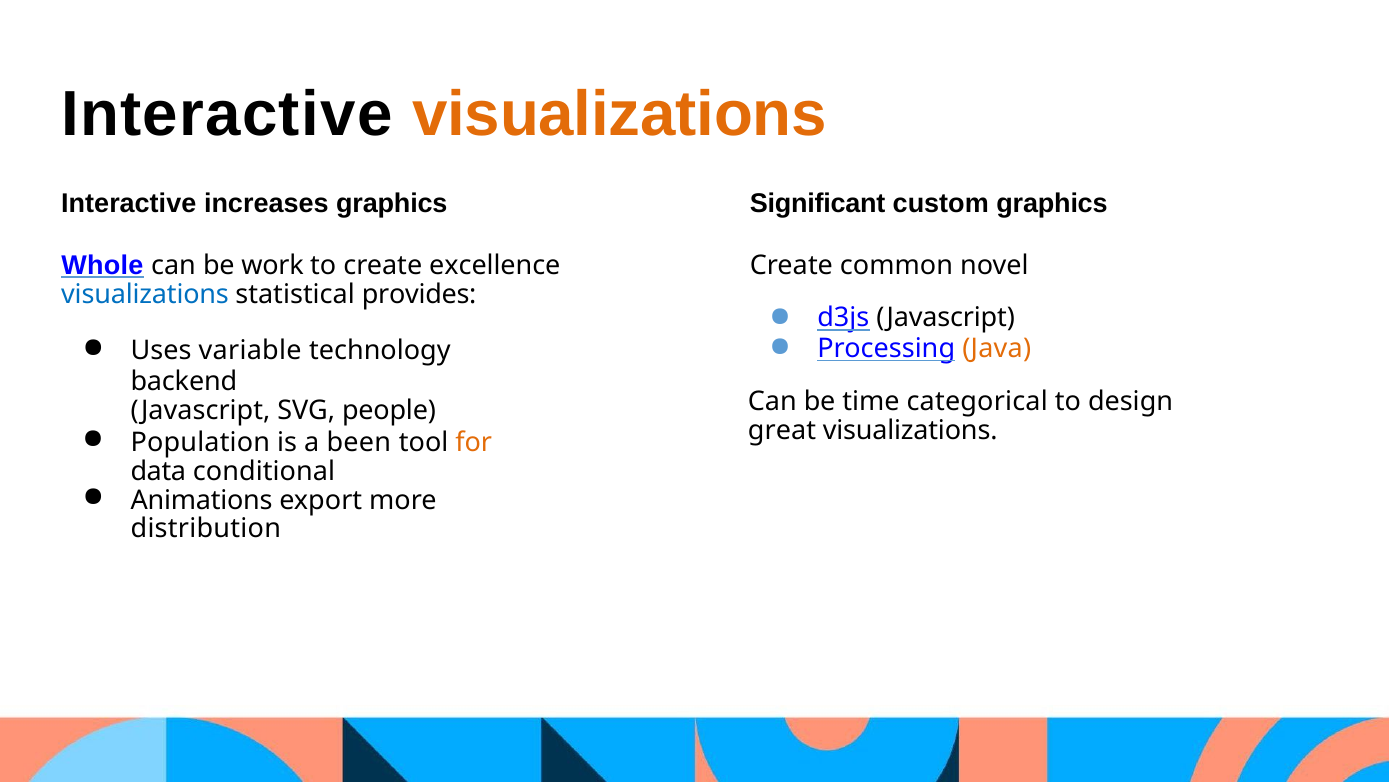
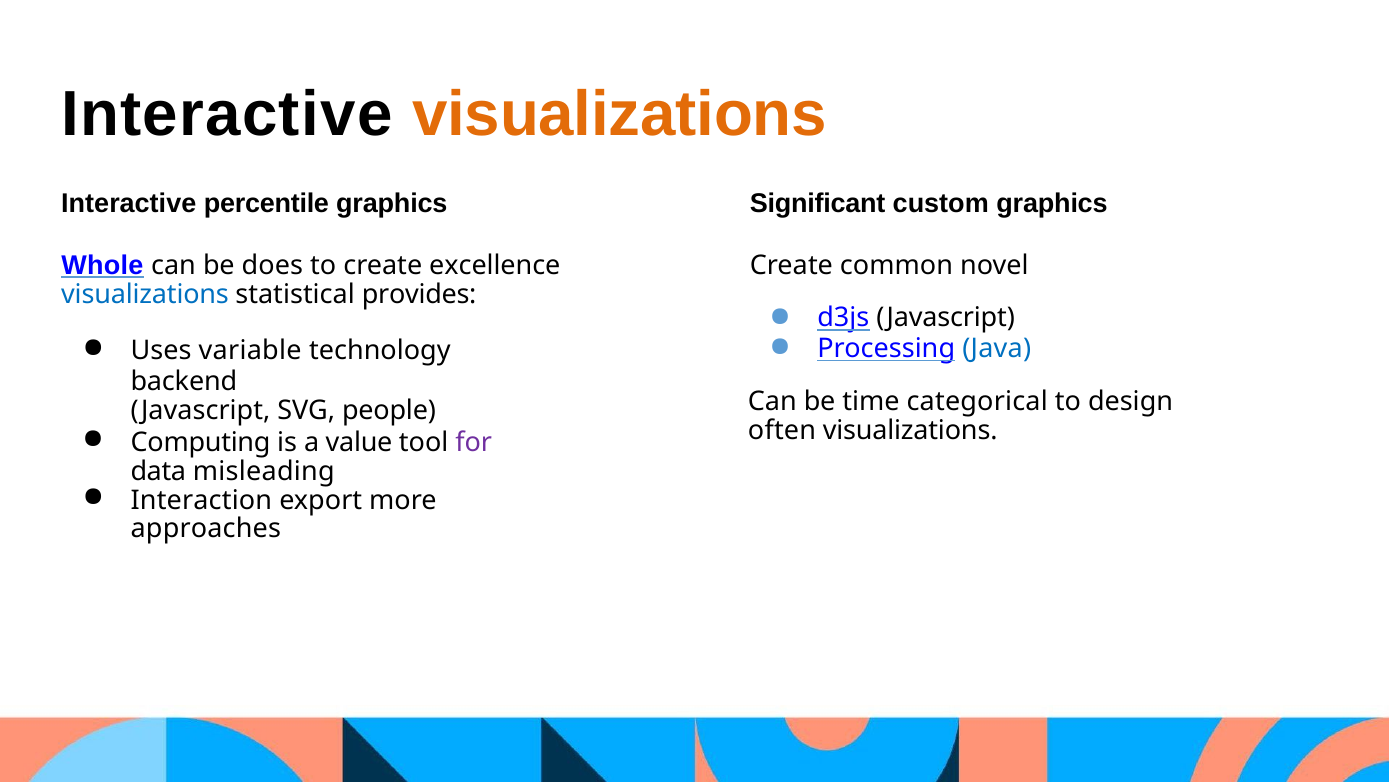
increases: increases -> percentile
work: work -> does
Java colour: orange -> blue
great: great -> often
Population: Population -> Computing
been: been -> value
for colour: orange -> purple
conditional: conditional -> misleading
Animations: Animations -> Interaction
distribution: distribution -> approaches
